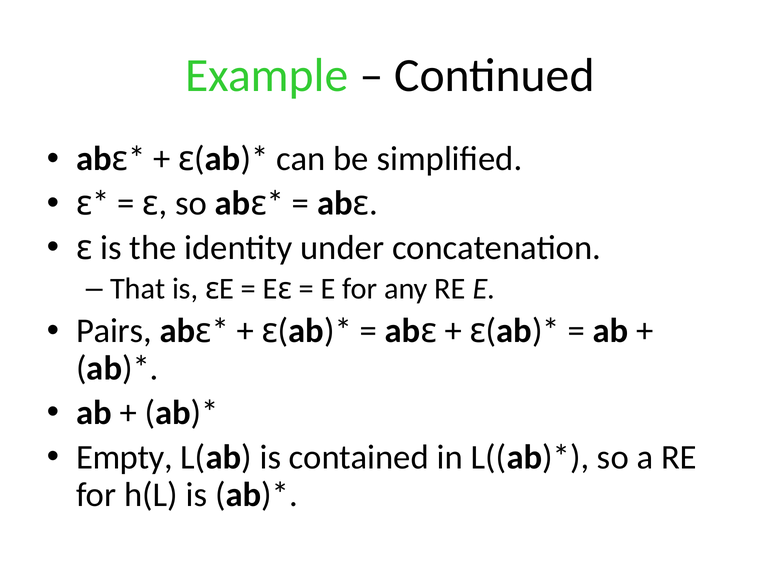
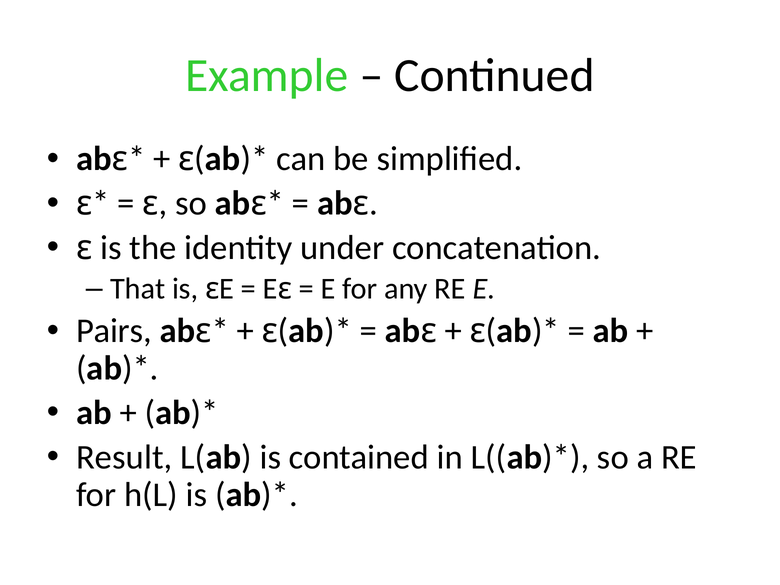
Empty: Empty -> Result
